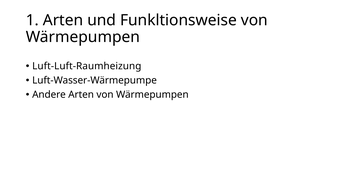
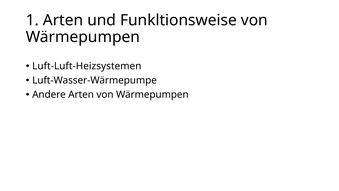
Luft-Luft-Raumheizung: Luft-Luft-Raumheizung -> Luft-Luft-Heizsystemen
